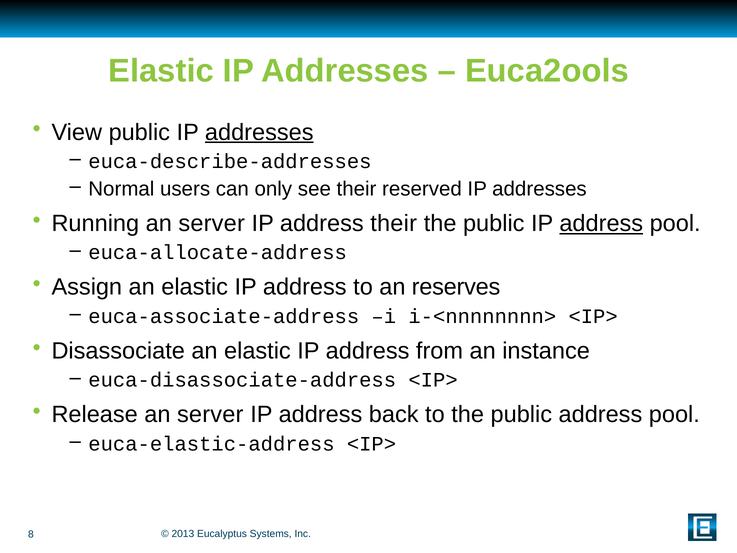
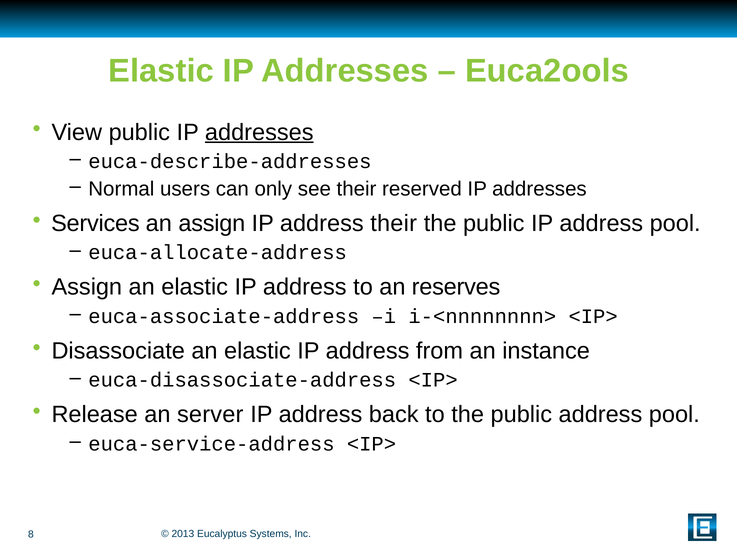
Running: Running -> Services
server at (212, 223): server -> assign
address at (601, 223) underline: present -> none
euca-elastic-address: euca-elastic-address -> euca-service-address
